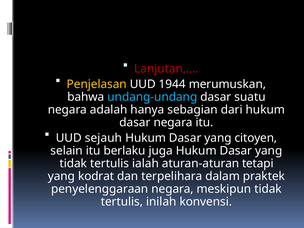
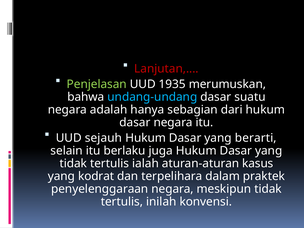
Penjelasan colour: yellow -> light green
1944: 1944 -> 1935
citoyen: citoyen -> berarti
tetapi: tetapi -> kasus
